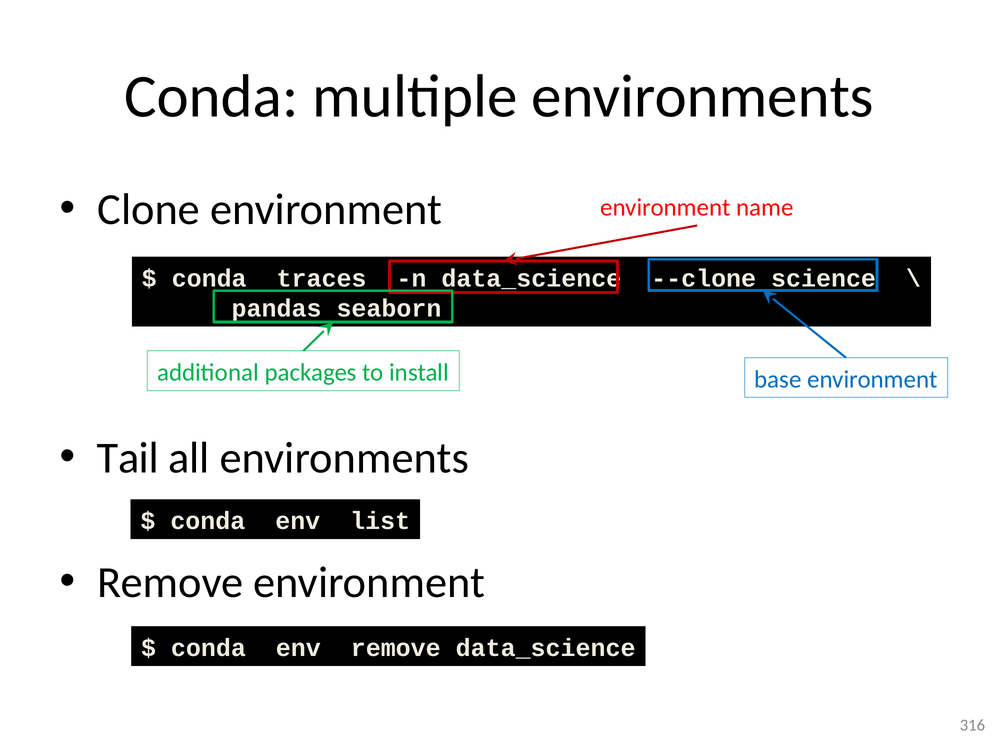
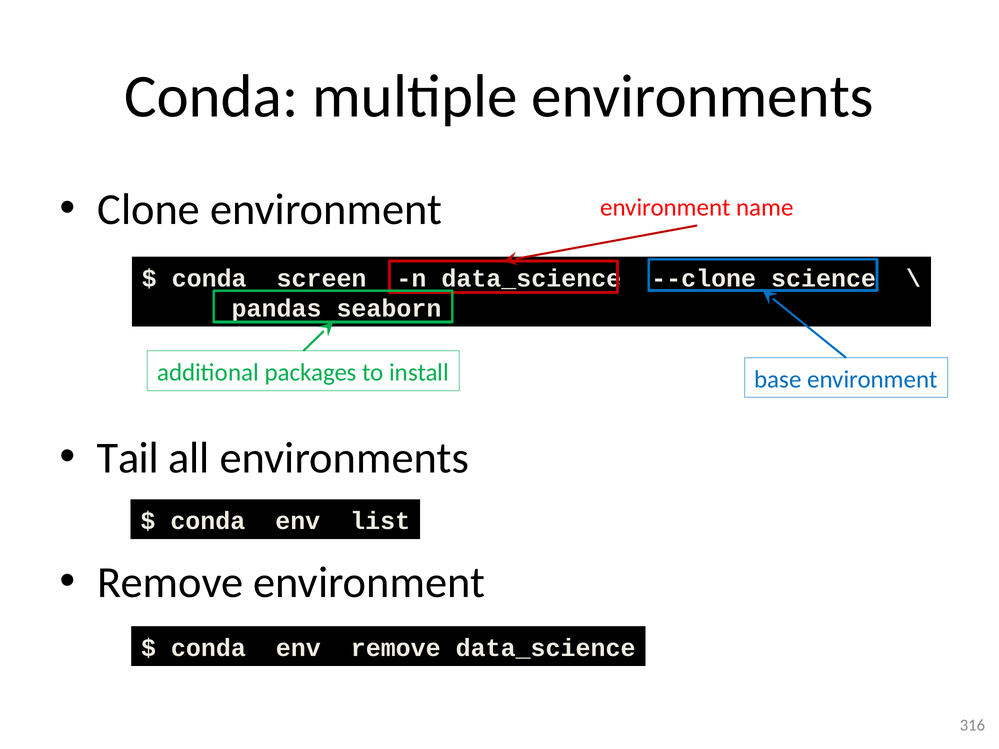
traces: traces -> screen
